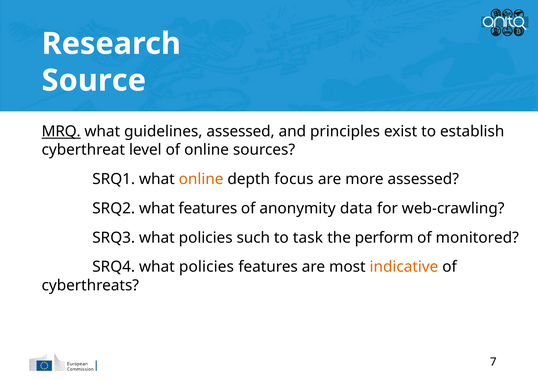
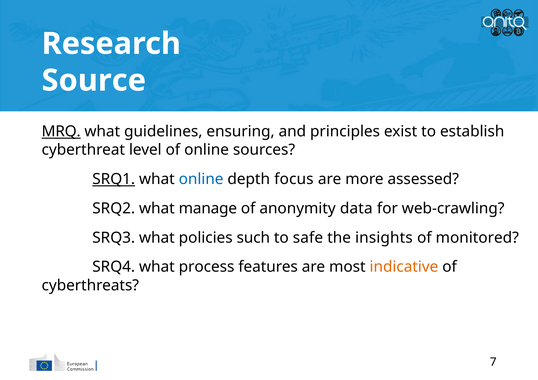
guidelines assessed: assessed -> ensuring
SRQ1 underline: none -> present
online at (201, 179) colour: orange -> blue
what features: features -> manage
task: task -> safe
perform: perform -> insights
SRQ4 what policies: policies -> process
